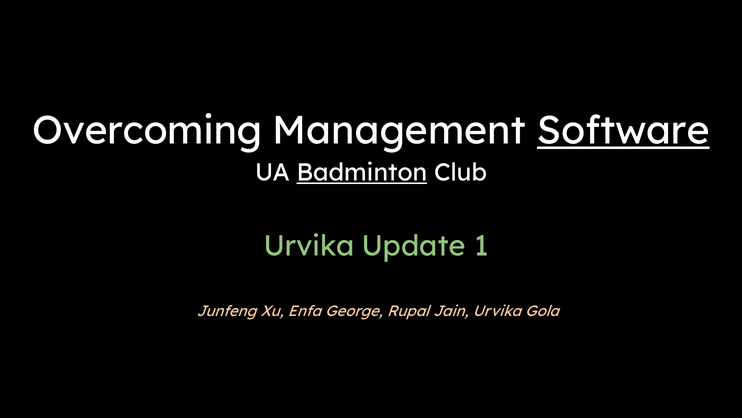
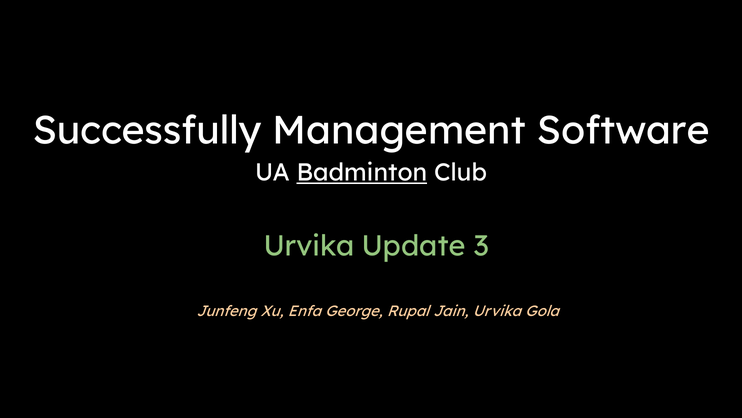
Overcoming: Overcoming -> Successfully
Software underline: present -> none
1: 1 -> 3
